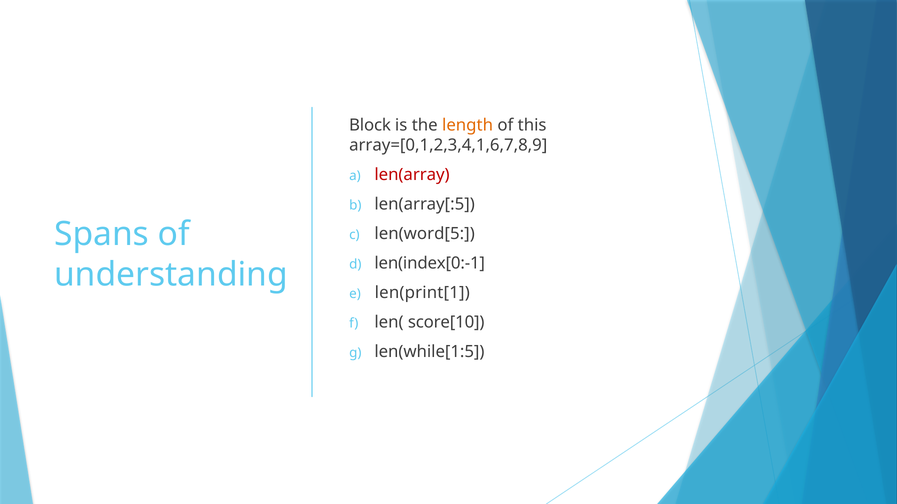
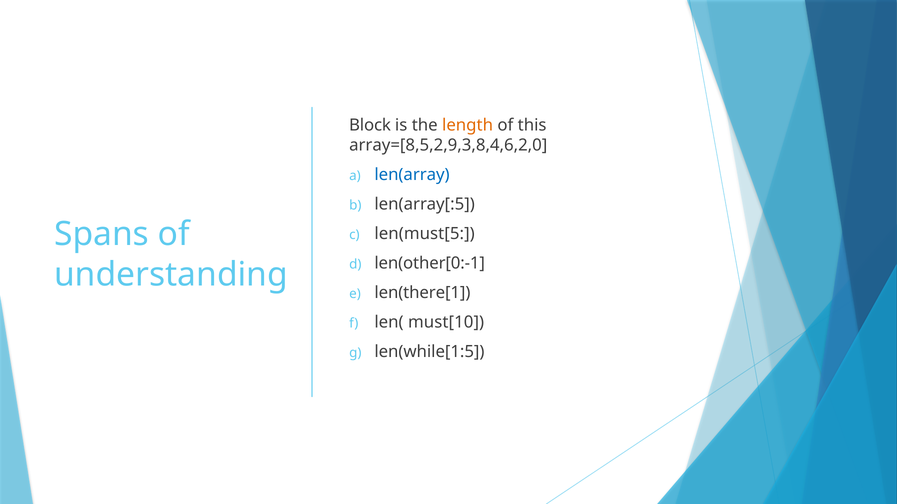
array=[0,1,2,3,4,1,6,7,8,9: array=[0,1,2,3,4,1,6,7,8,9 -> array=[8,5,2,9,3,8,4,6,2,0
len(array colour: red -> blue
len(word[5: len(word[5 -> len(must[5
len(index[0:-1: len(index[0:-1 -> len(other[0:-1
len(print[1: len(print[1 -> len(there[1
score[10: score[10 -> must[10
